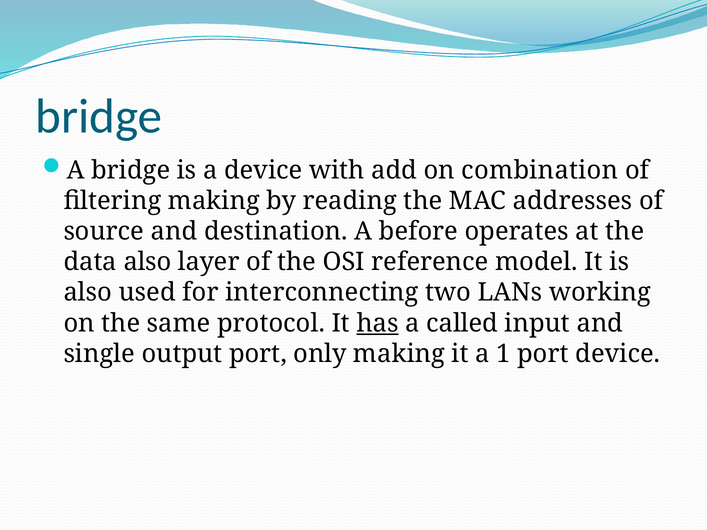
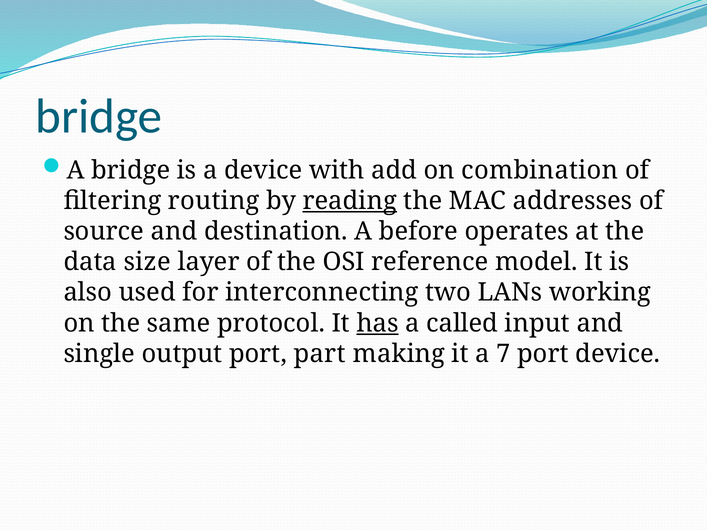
filtering making: making -> routing
reading underline: none -> present
data also: also -> size
only: only -> part
1: 1 -> 7
